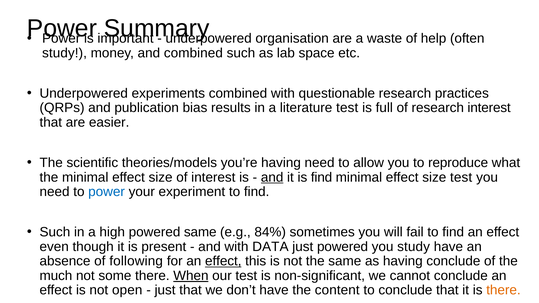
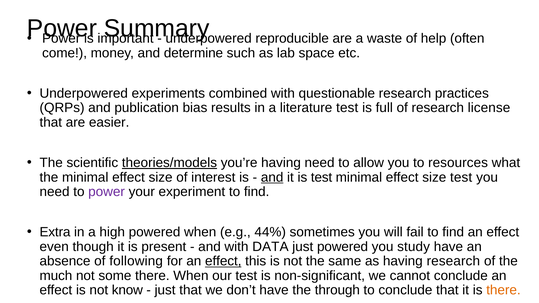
organisation: organisation -> reproducible
study at (65, 53): study -> come
and combined: combined -> determine
research interest: interest -> license
theories/models underline: none -> present
reproduce: reproduce -> resources
is find: find -> test
power at (107, 192) colour: blue -> purple
Such at (55, 232): Such -> Extra
powered same: same -> when
84%: 84% -> 44%
having conclude: conclude -> research
When at (191, 276) underline: present -> none
open: open -> know
content: content -> through
